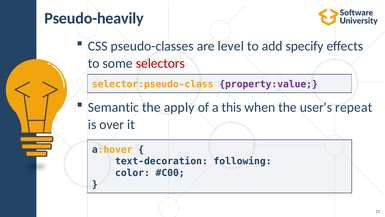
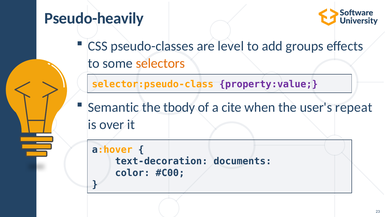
specify: specify -> groups
selectors colour: red -> orange
apply: apply -> tbody
this: this -> cite
following: following -> documents
